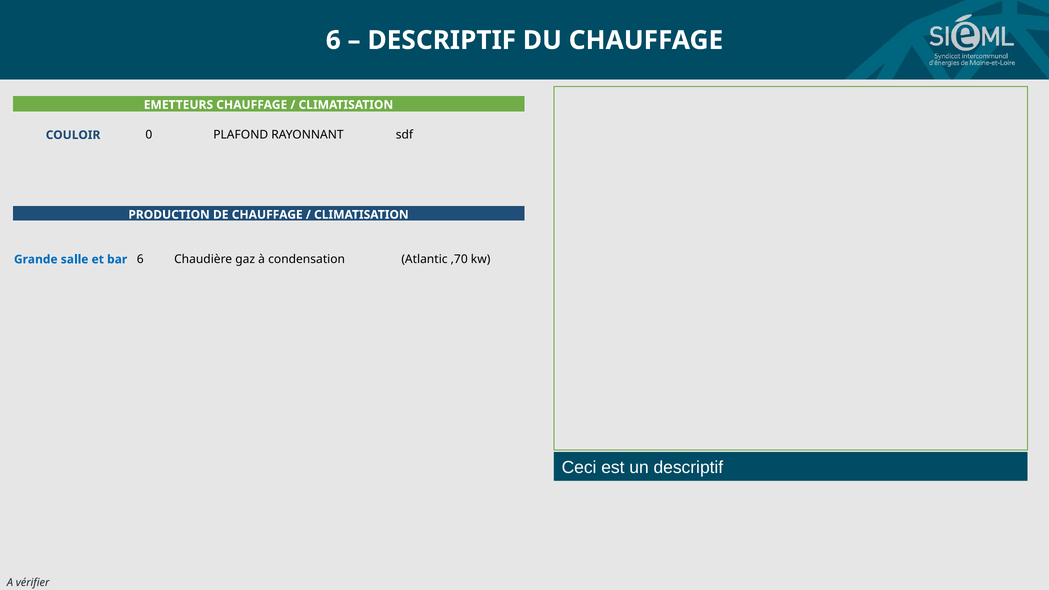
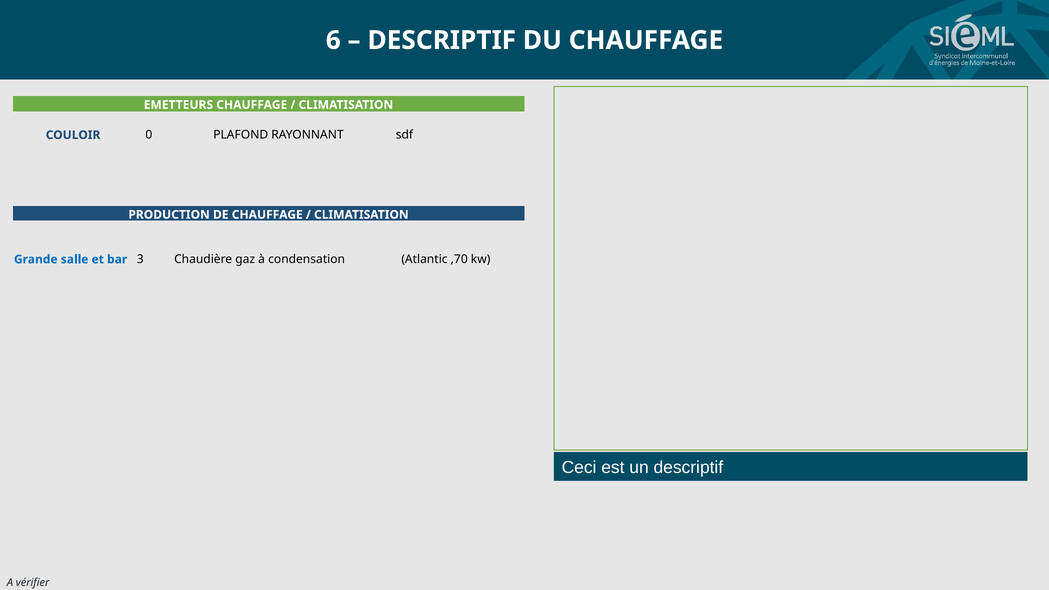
bar 6: 6 -> 3
